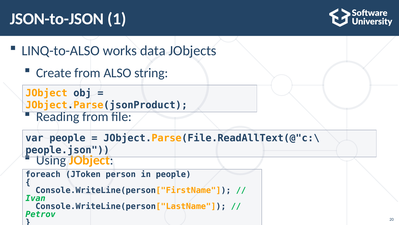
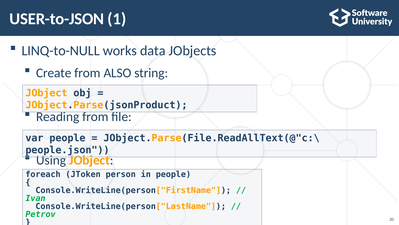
JSON-to-JSON: JSON-to-JSON -> USER-to-JSON
LINQ-to-ALSO: LINQ-to-ALSO -> LINQ-to-NULL
